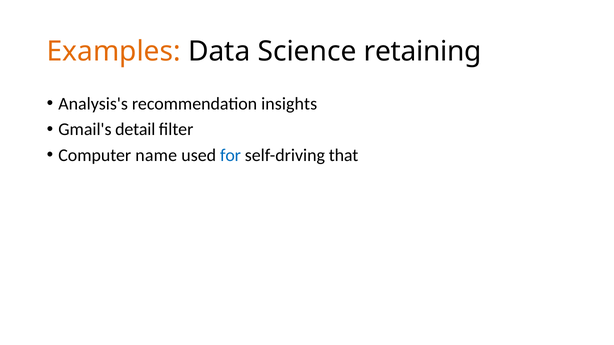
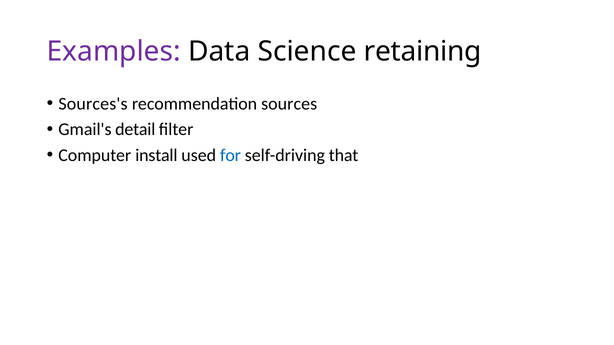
Examples colour: orange -> purple
Analysis's: Analysis's -> Sources's
insights: insights -> sources
name: name -> install
